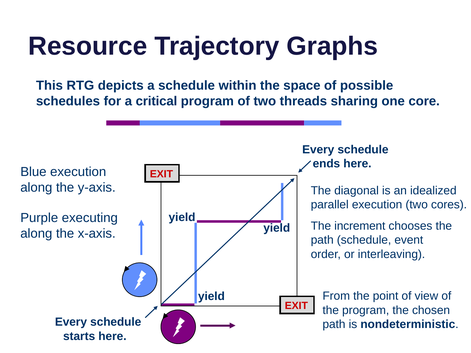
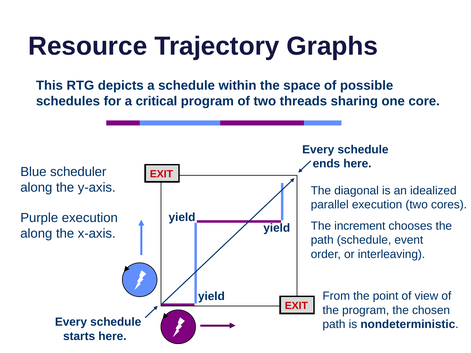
Blue execution: execution -> scheduler
Purple executing: executing -> execution
